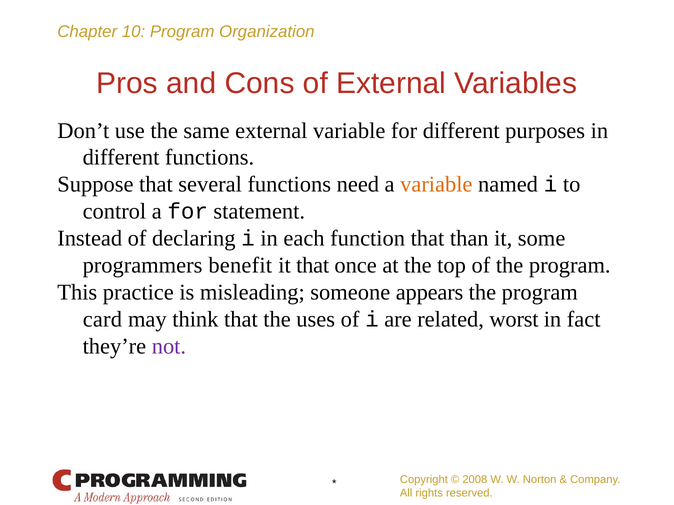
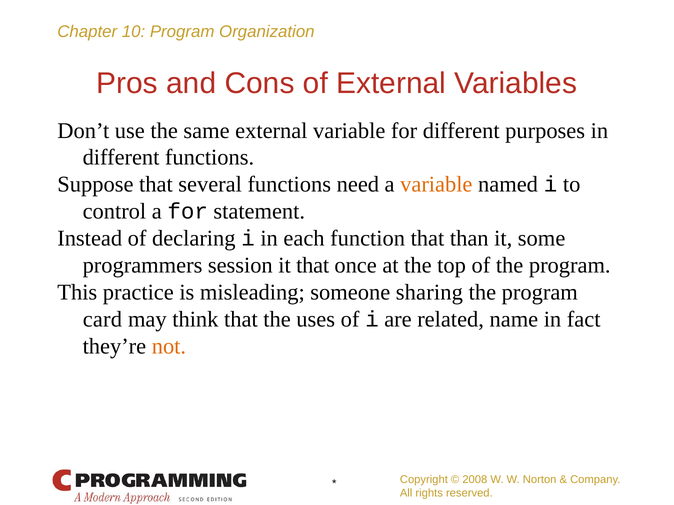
benefit: benefit -> session
appears: appears -> sharing
worst: worst -> name
not colour: purple -> orange
